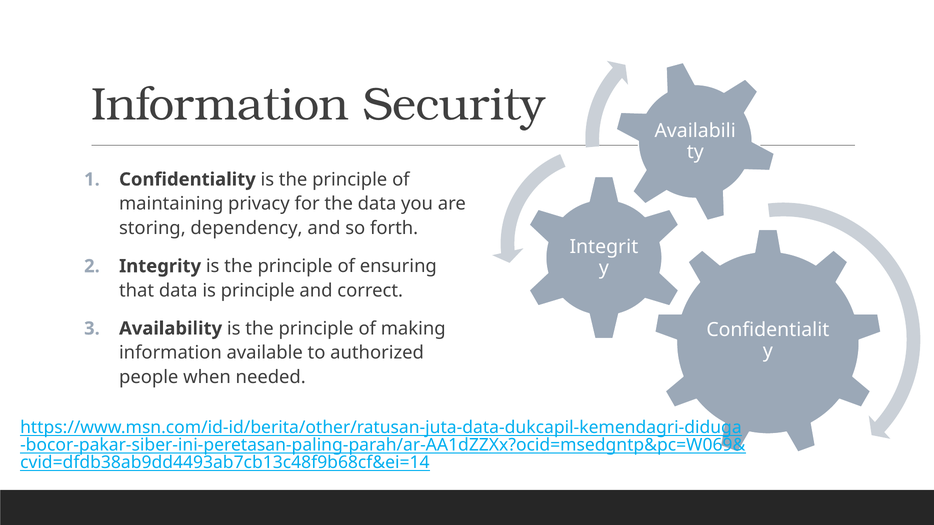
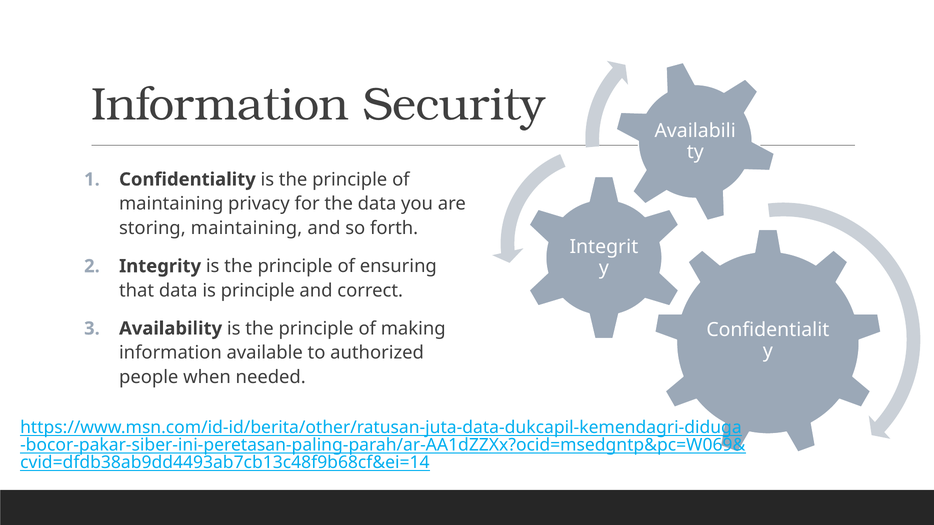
storing dependency: dependency -> maintaining
